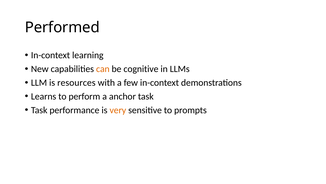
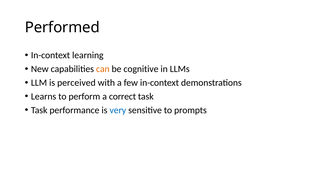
resources: resources -> perceived
anchor: anchor -> correct
very colour: orange -> blue
